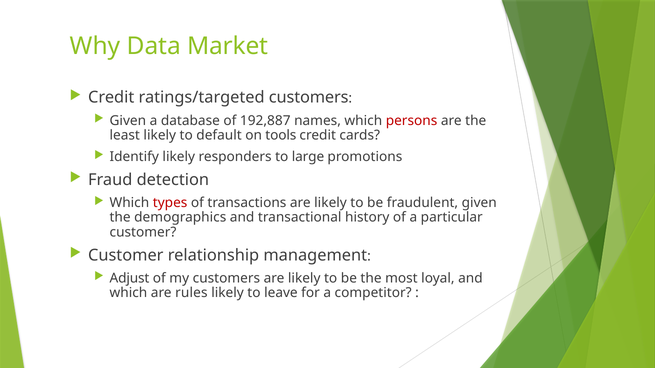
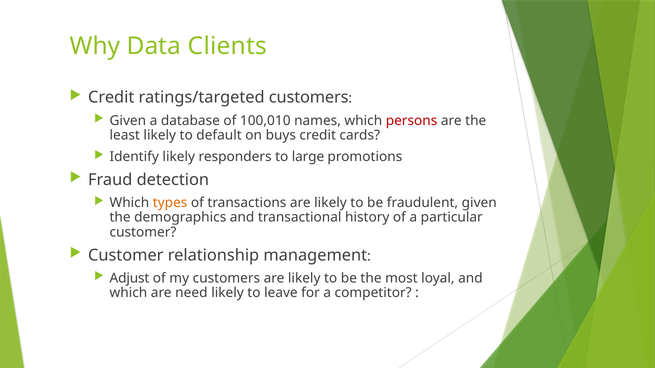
Market: Market -> Clients
192,887: 192,887 -> 100,010
tools: tools -> buys
types colour: red -> orange
rules: rules -> need
